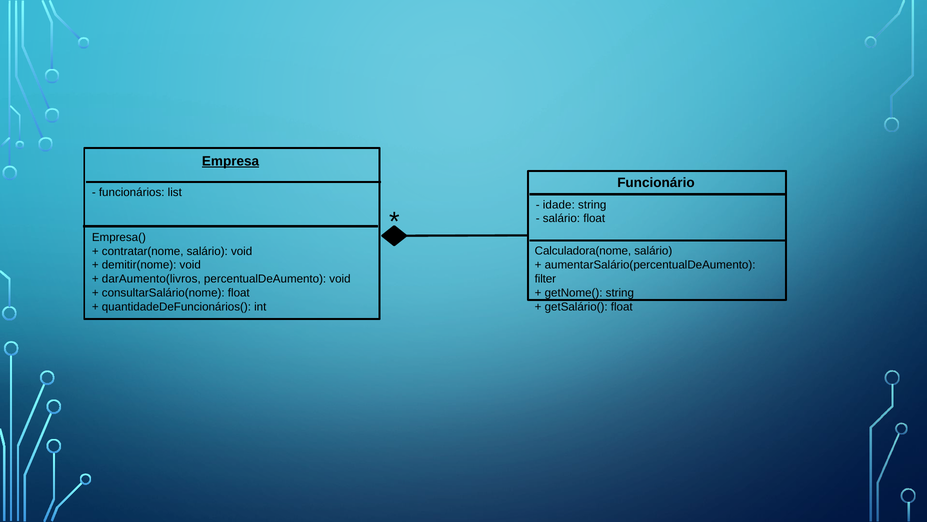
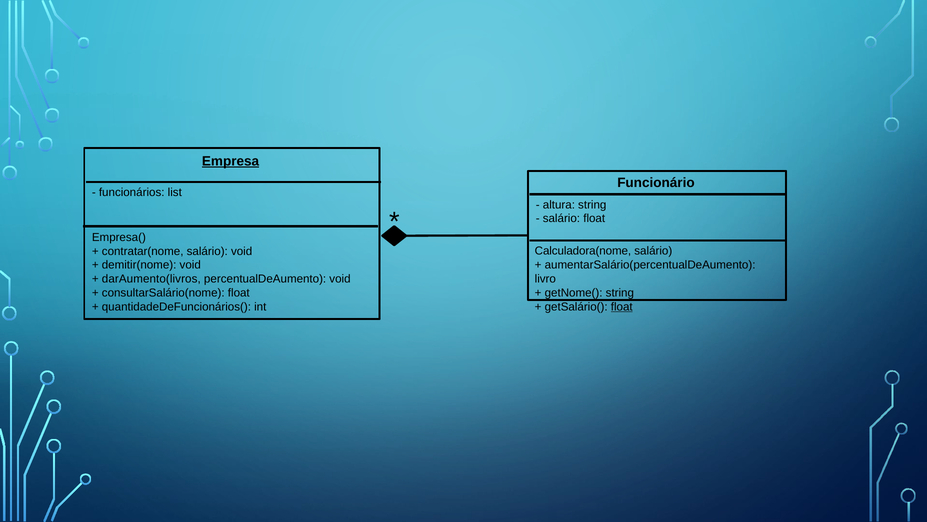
idade: idade -> altura
filter: filter -> livro
float at (622, 307) underline: none -> present
